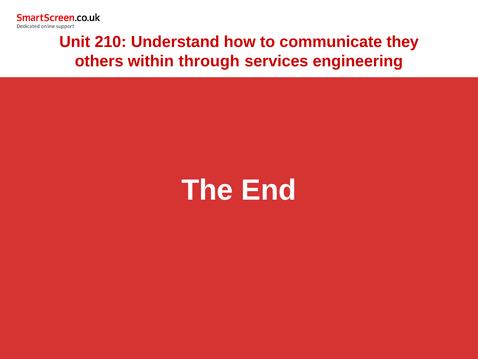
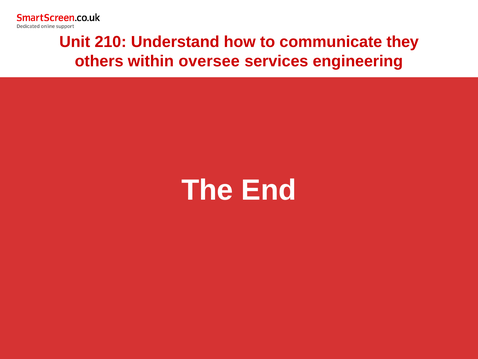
through: through -> oversee
